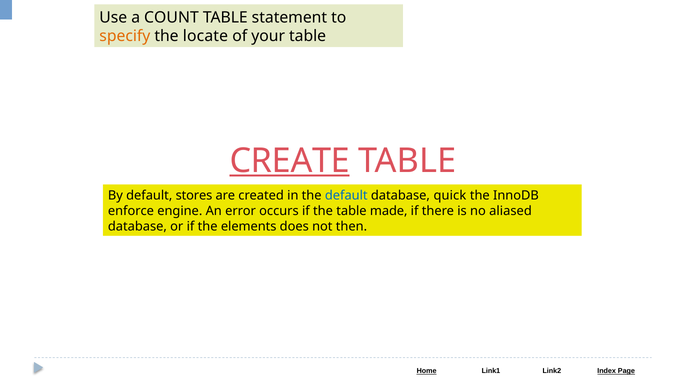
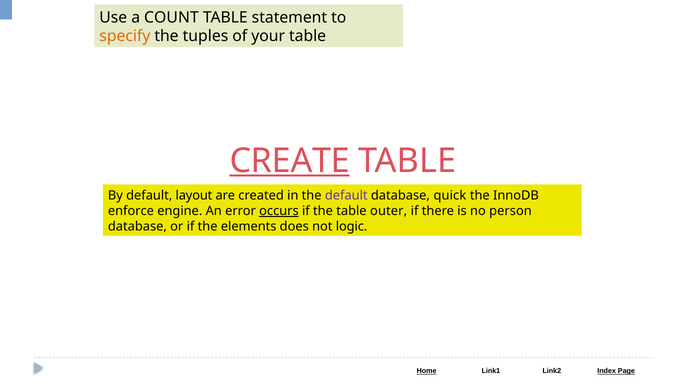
locate: locate -> tuples
stores: stores -> layout
default at (346, 195) colour: blue -> purple
occurs underline: none -> present
made: made -> outer
aliased: aliased -> person
then: then -> logic
